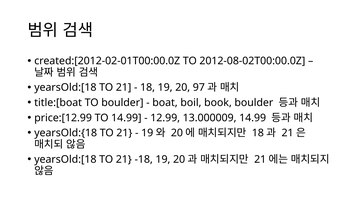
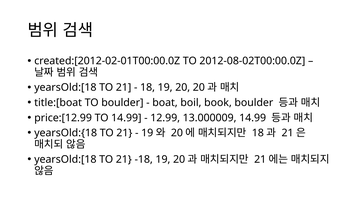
20 97: 97 -> 20
